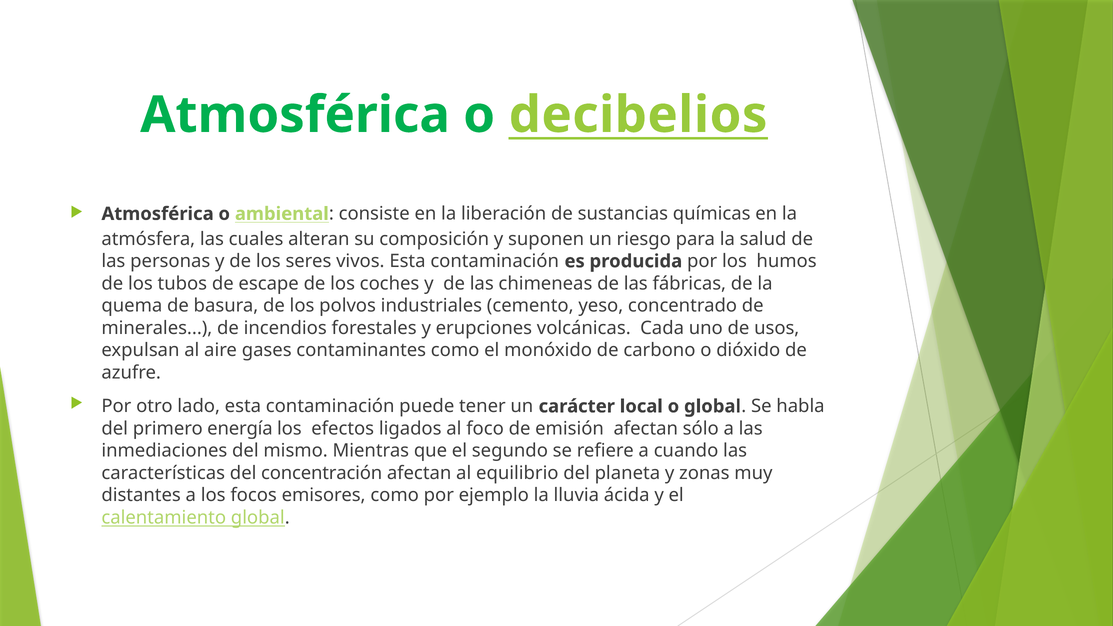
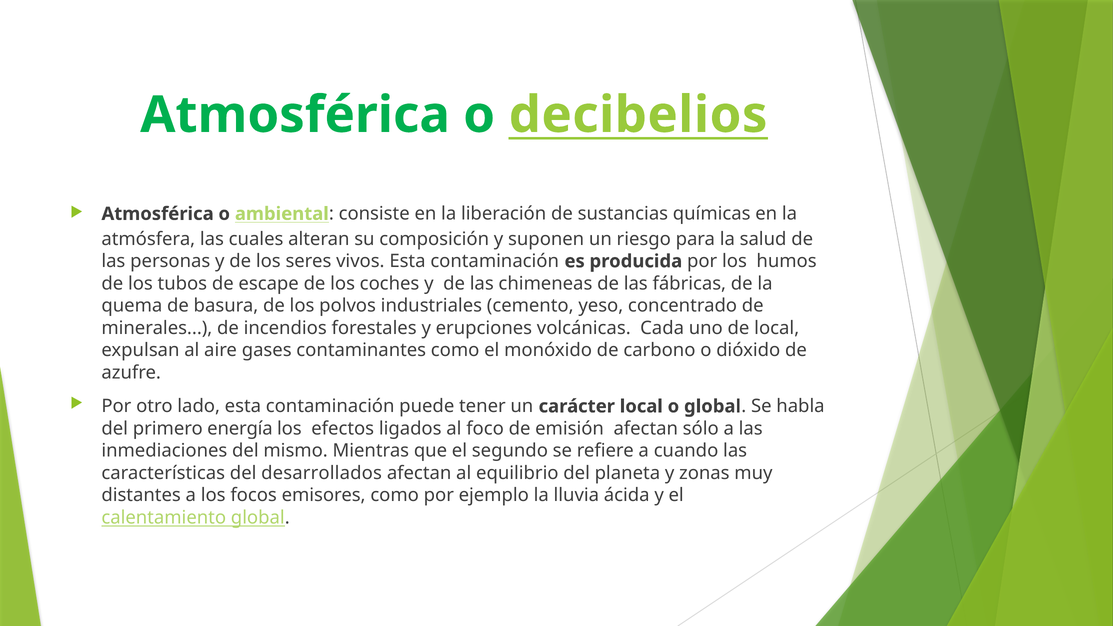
de usos: usos -> local
concentración: concentración -> desarrollados
